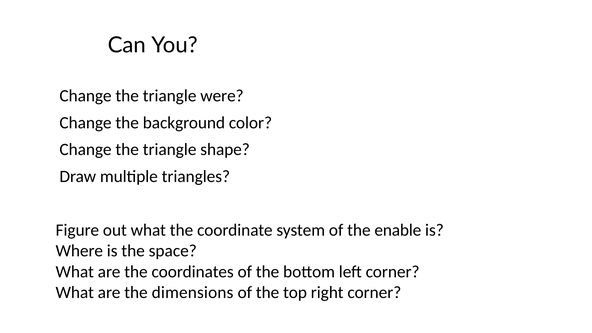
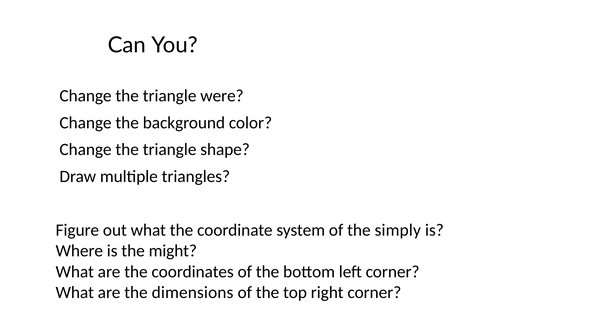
enable: enable -> simply
space: space -> might
